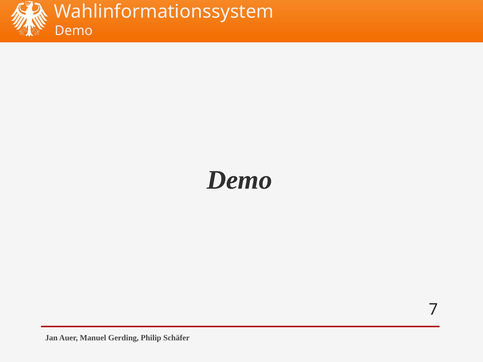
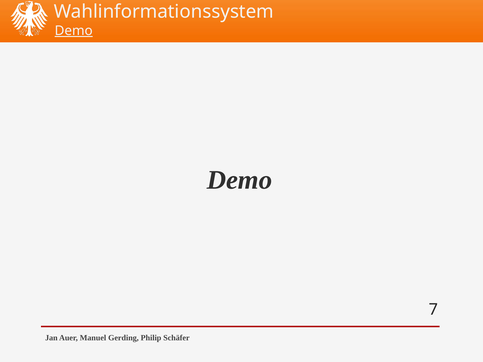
Demo at (74, 31) underline: none -> present
